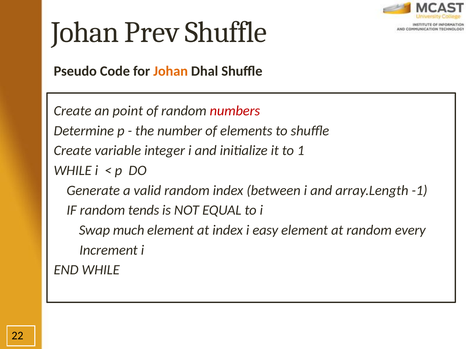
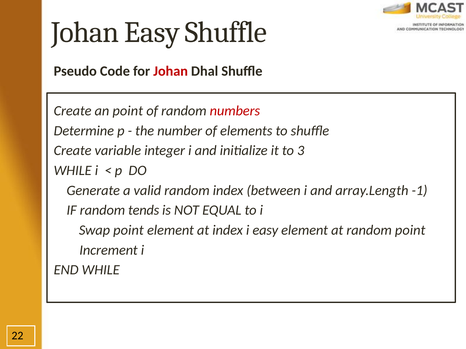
Johan Prev: Prev -> Easy
Johan at (171, 71) colour: orange -> red
1: 1 -> 3
Swap much: much -> point
random every: every -> point
